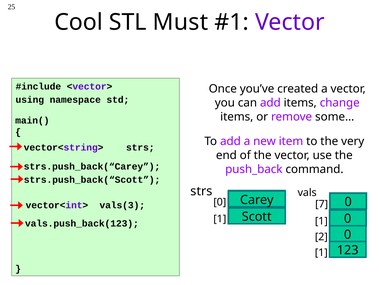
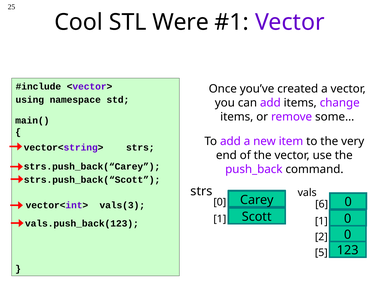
Must: Must -> Were
7: 7 -> 6
1 at (321, 252): 1 -> 5
